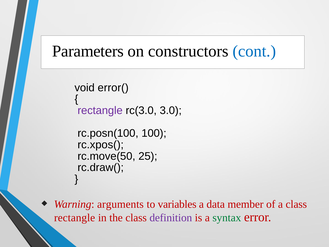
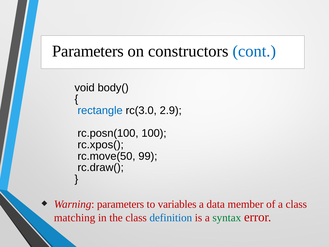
error(: error( -> body(
rectangle at (100, 110) colour: purple -> blue
3.0: 3.0 -> 2.9
25: 25 -> 99
Warning arguments: arguments -> parameters
rectangle at (75, 218): rectangle -> matching
definition colour: purple -> blue
